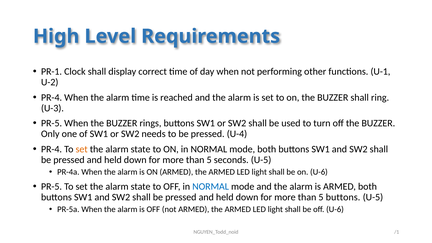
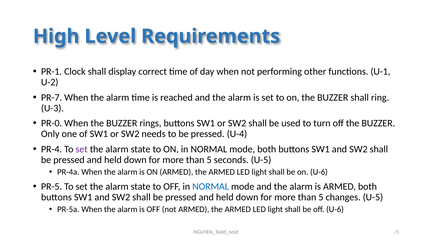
PR-4 at (52, 97): PR-4 -> PR-7
PR-5 at (52, 123): PR-5 -> PR-0
set at (82, 149) colour: orange -> purple
5 buttons: buttons -> changes
